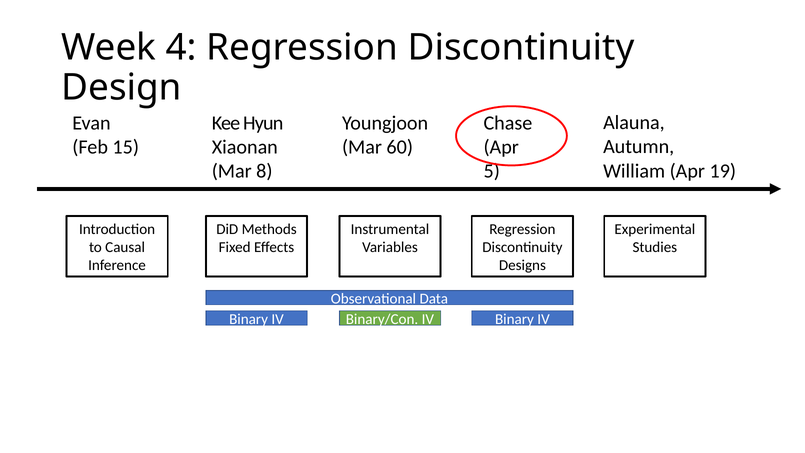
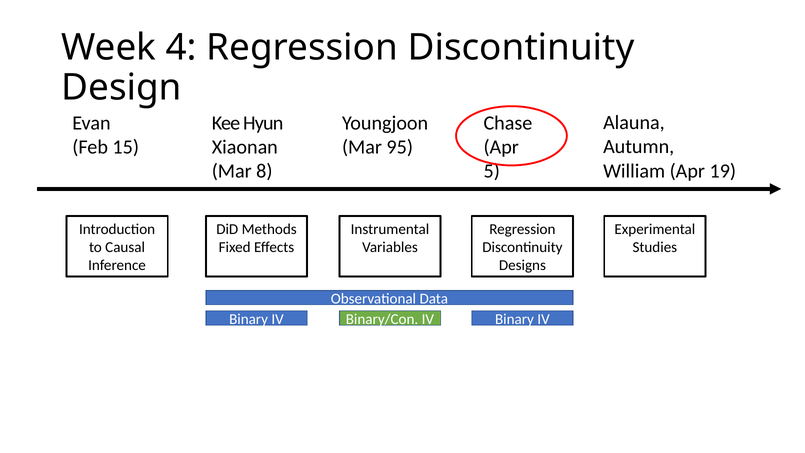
60: 60 -> 95
